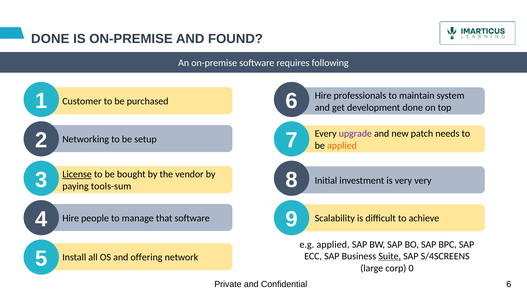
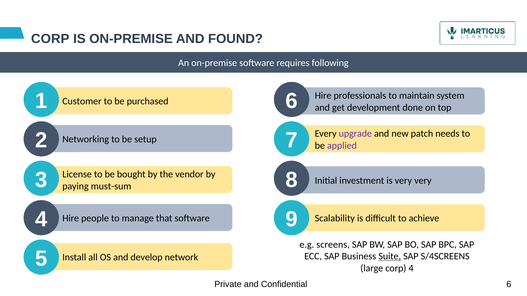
DONE at (50, 39): DONE -> CORP
applied at (342, 146) colour: orange -> purple
License underline: present -> none
tools-sum: tools-sum -> must-sum
e.g applied: applied -> screens
offering: offering -> develop
corp 0: 0 -> 4
